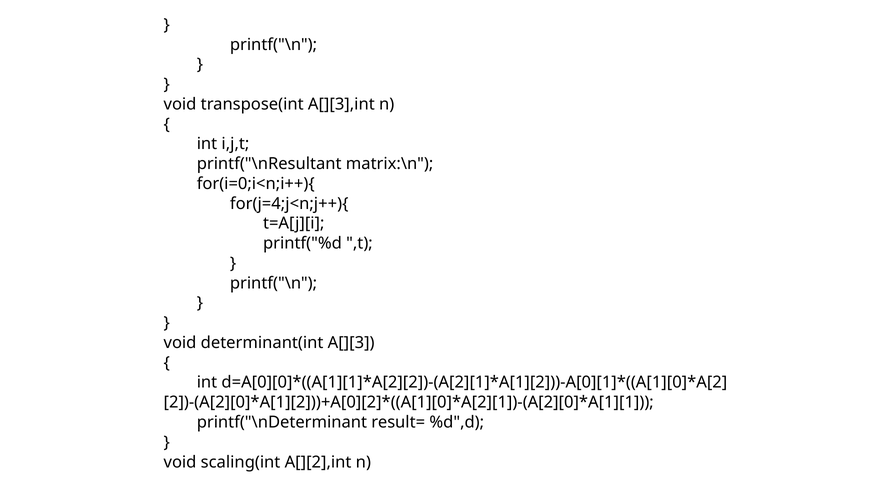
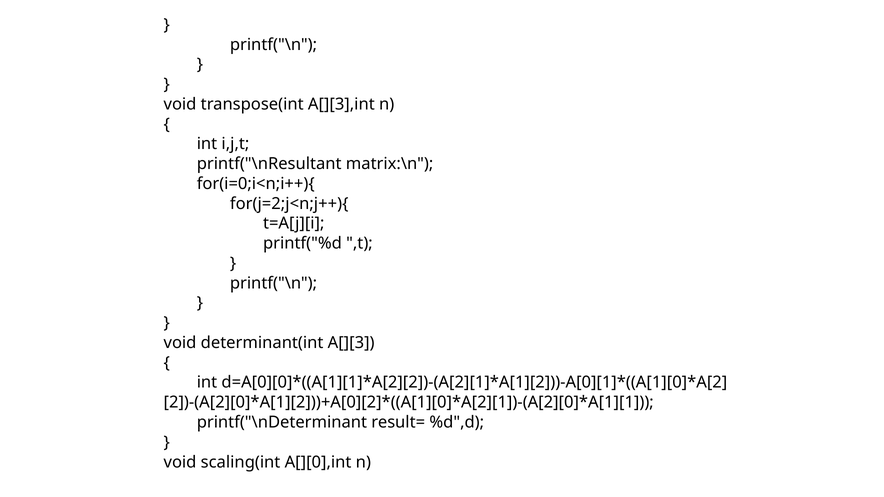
for(j=4;j<n;j++){: for(j=4;j<n;j++){ -> for(j=2;j<n;j++){
A[][2],int: A[][2],int -> A[][0],int
